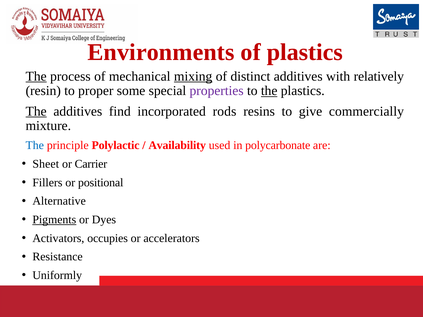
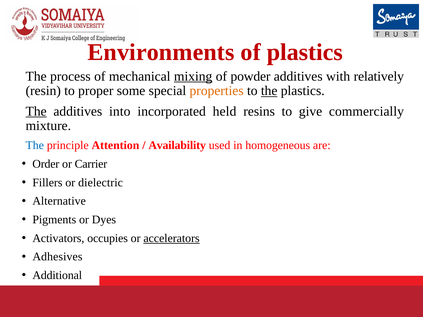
The at (36, 76) underline: present -> none
distinct: distinct -> powder
properties colour: purple -> orange
find: find -> into
rods: rods -> held
Polylactic: Polylactic -> Attention
polycarbonate: polycarbonate -> homogeneous
Sheet: Sheet -> Order
positional: positional -> dielectric
Pigments underline: present -> none
accelerators underline: none -> present
Resistance: Resistance -> Adhesives
Uniformly: Uniformly -> Additional
